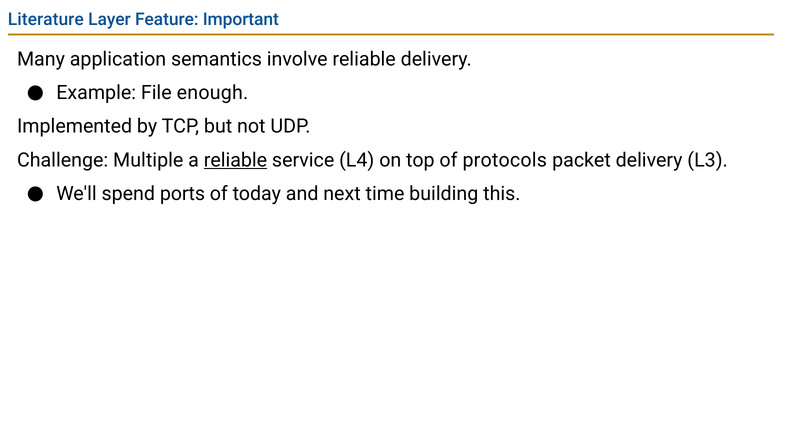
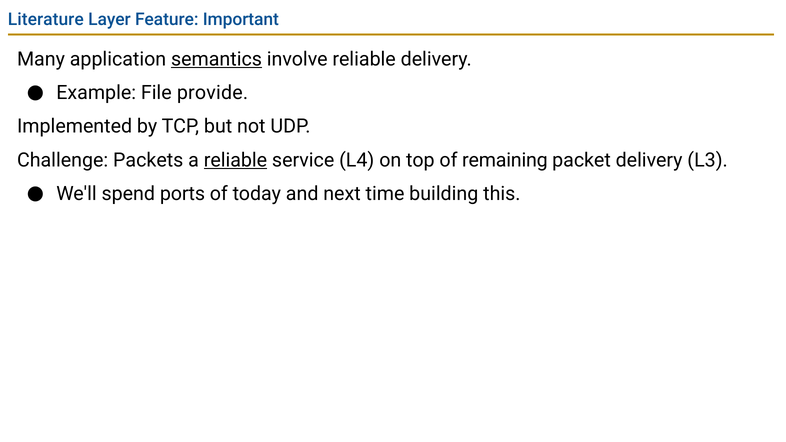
semantics underline: none -> present
enough: enough -> provide
Multiple: Multiple -> Packets
protocols: protocols -> remaining
